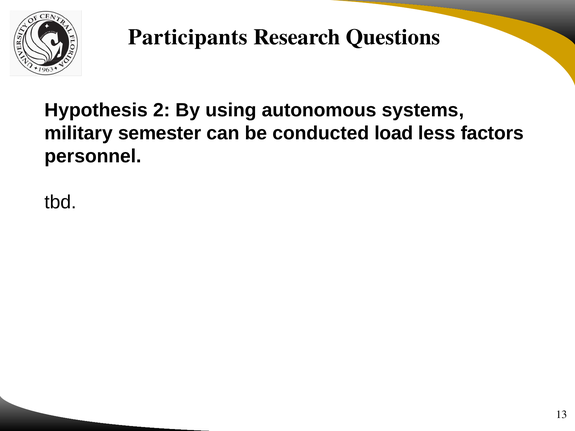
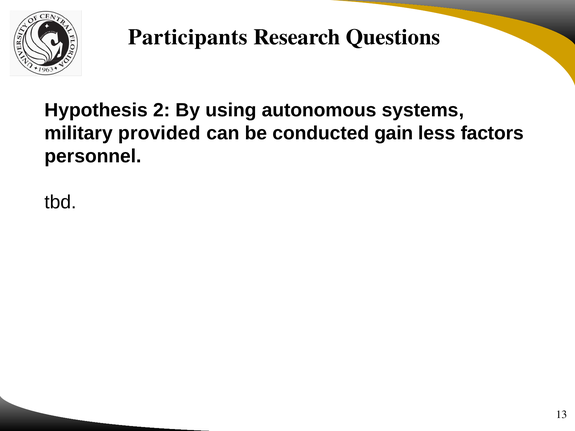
semester: semester -> provided
load: load -> gain
